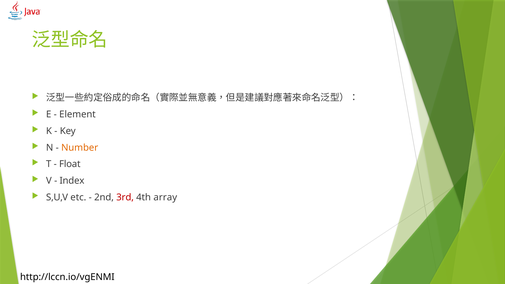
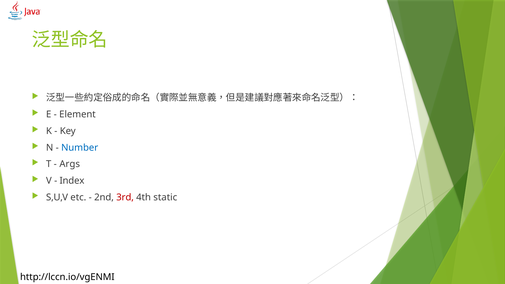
Number colour: orange -> blue
Float: Float -> Args
array: array -> static
